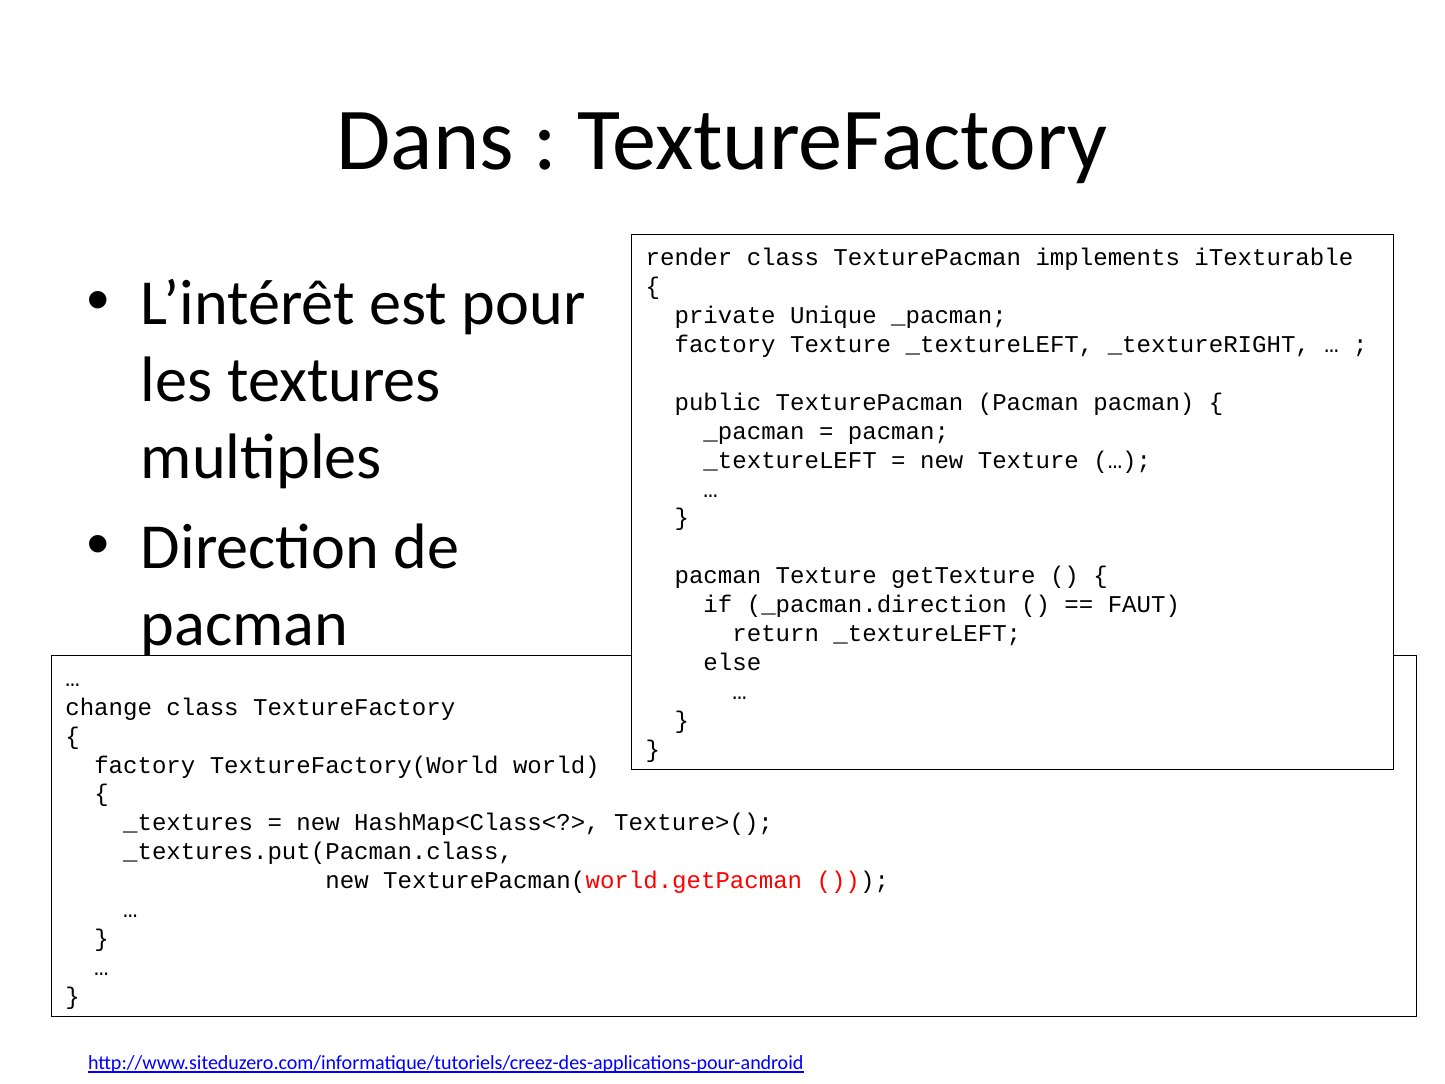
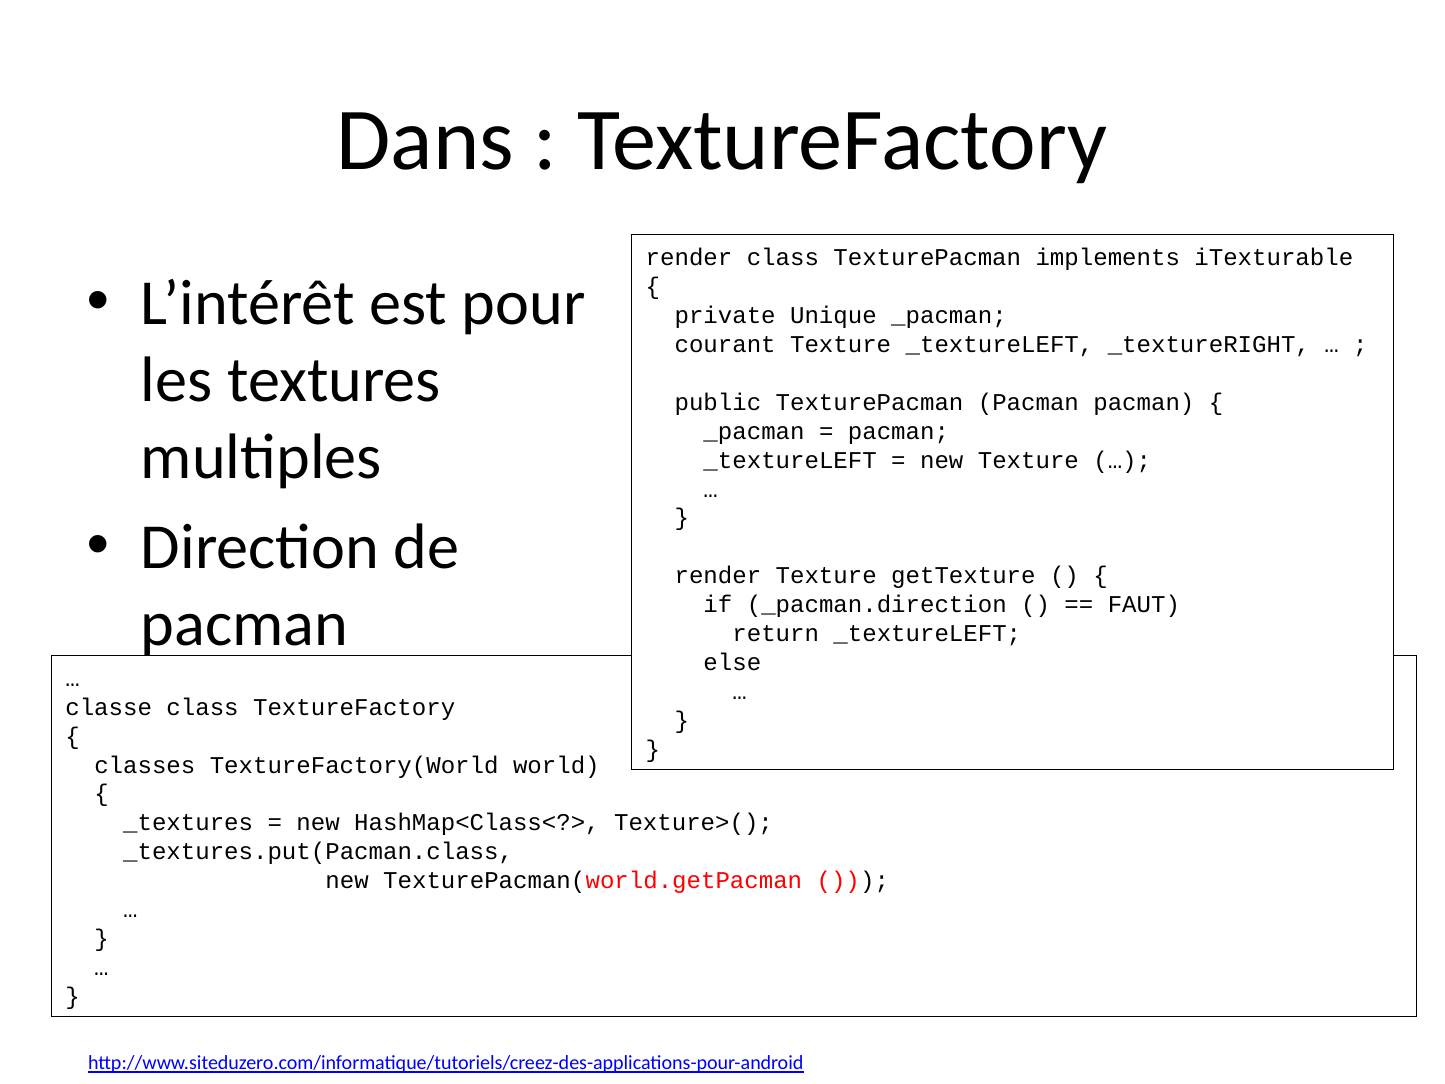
factory at (725, 344): factory -> courant
pacman at (718, 576): pacman -> render
change: change -> classe
factory at (145, 765): factory -> classes
